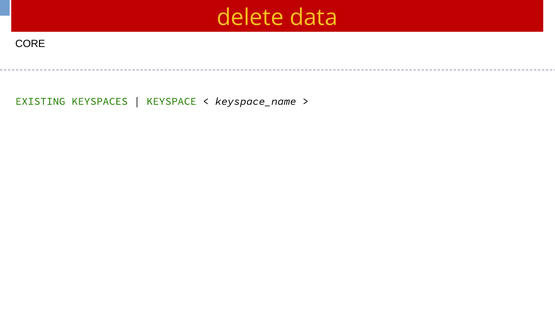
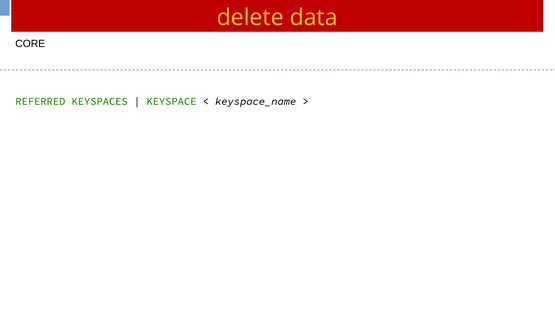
EXISTING: EXISTING -> REFERRED
